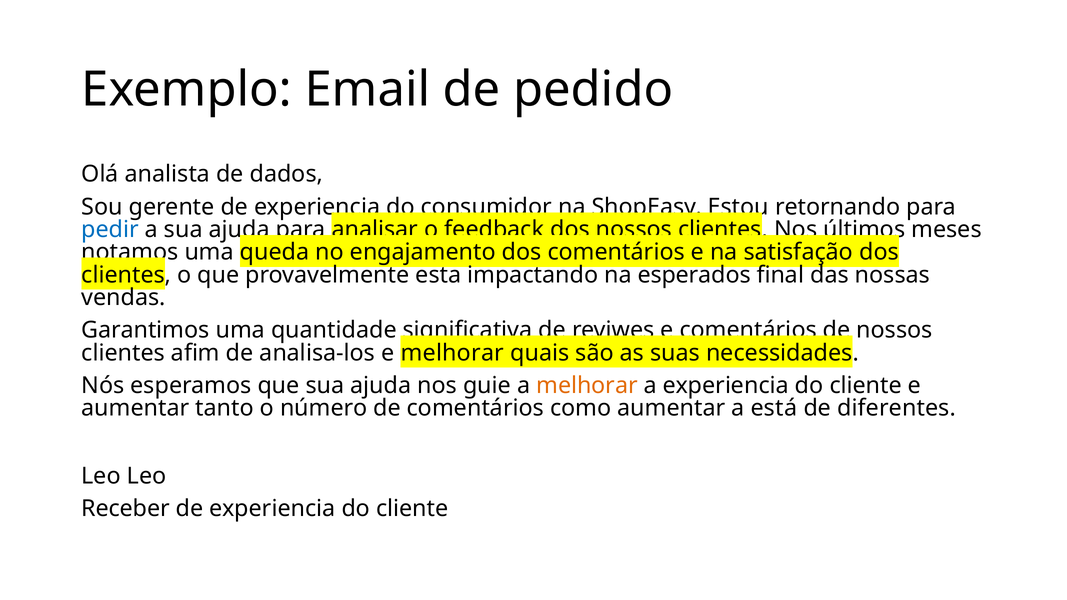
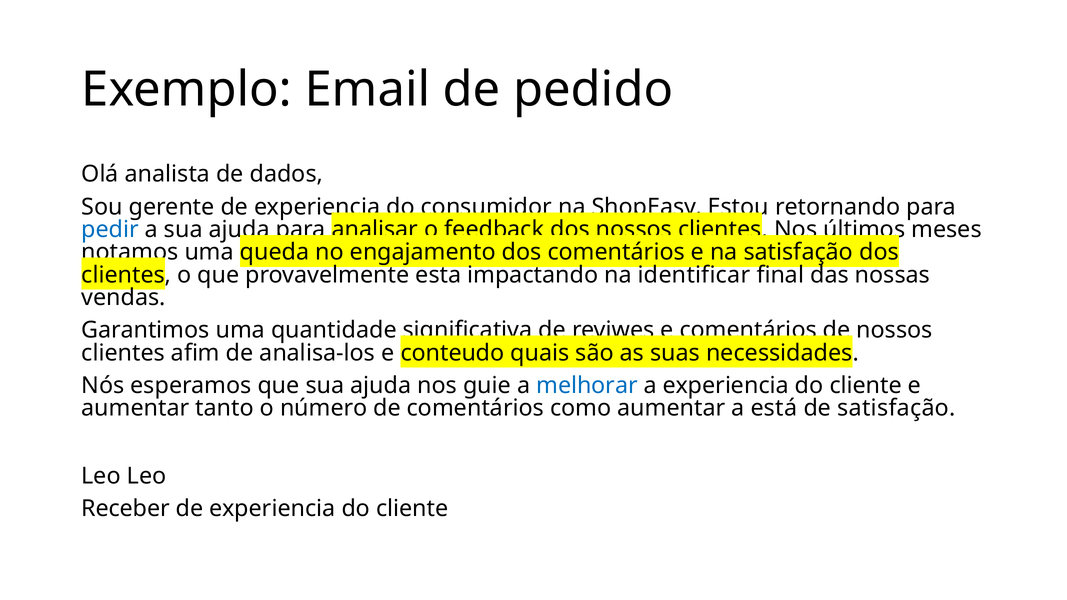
esperados: esperados -> identificar
e melhorar: melhorar -> conteudo
melhorar at (587, 386) colour: orange -> blue
de diferentes: diferentes -> satisfação
